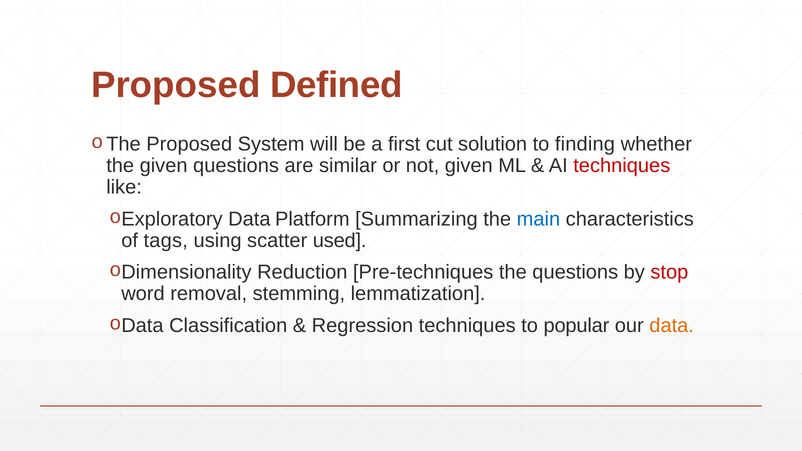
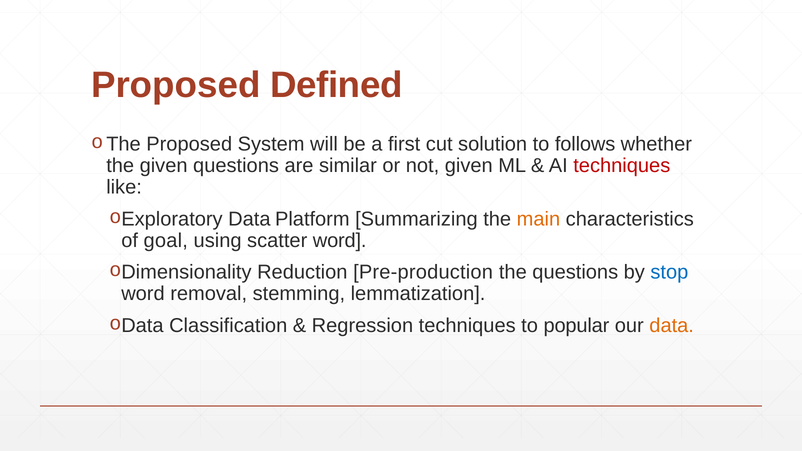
finding: finding -> follows
main colour: blue -> orange
tags: tags -> goal
scatter used: used -> word
Pre-techniques: Pre-techniques -> Pre-production
stop colour: red -> blue
